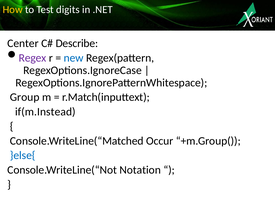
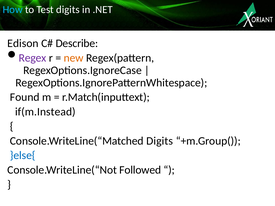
How colour: yellow -> light blue
Center: Center -> Edison
new colour: blue -> orange
Group: Group -> Found
Console.WriteLine(“Matched Occur: Occur -> Digits
Notation: Notation -> Followed
